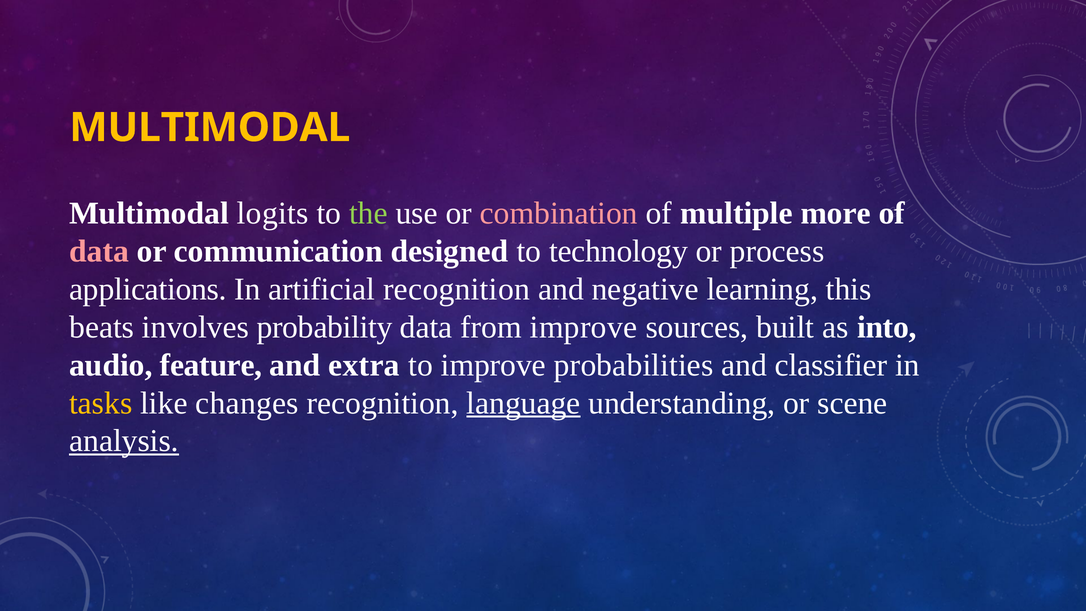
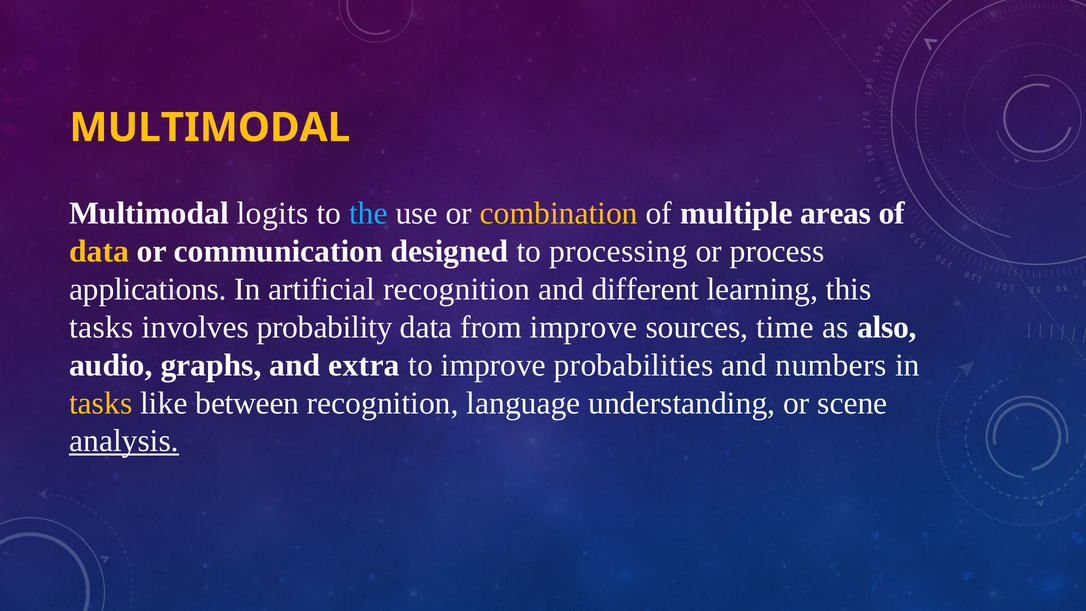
the colour: light green -> light blue
combination colour: pink -> yellow
more: more -> areas
data at (99, 251) colour: pink -> yellow
technology: technology -> processing
negative: negative -> different
beats at (102, 327): beats -> tasks
built: built -> time
into: into -> also
feature: feature -> graphs
classifier: classifier -> numbers
changes: changes -> between
language underline: present -> none
